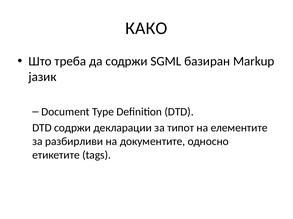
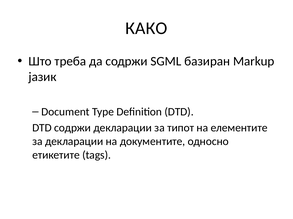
за разбирливи: разбирливи -> декларации
